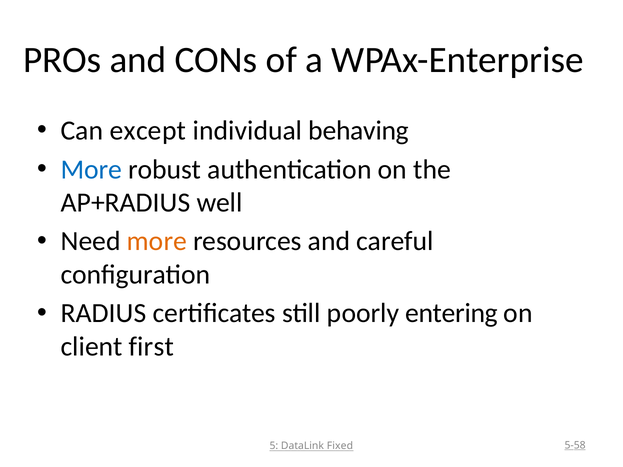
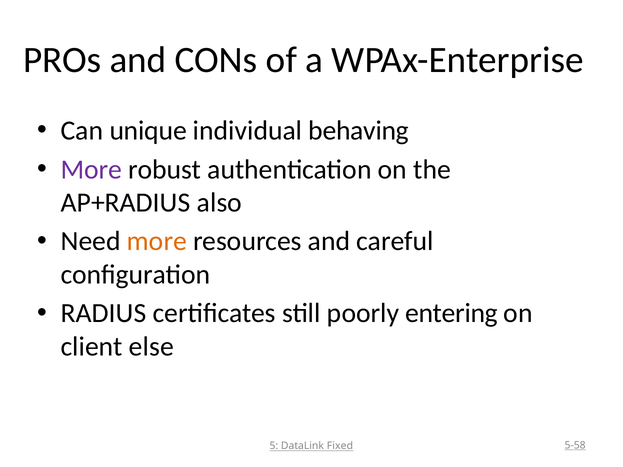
except: except -> unique
More at (91, 169) colour: blue -> purple
well: well -> also
first: first -> else
